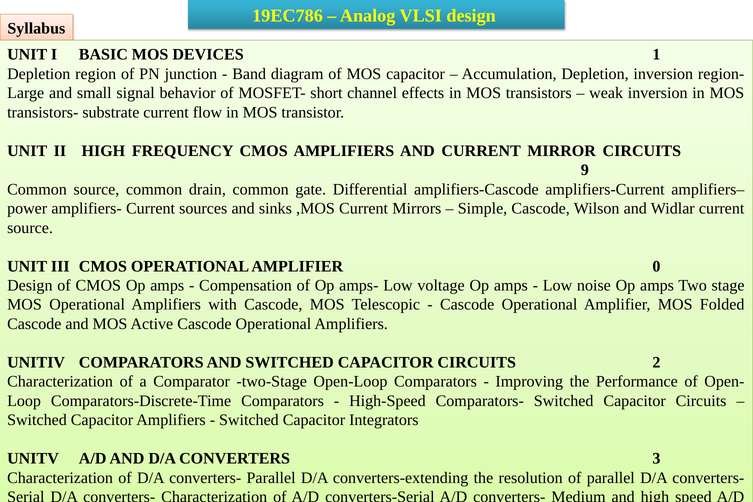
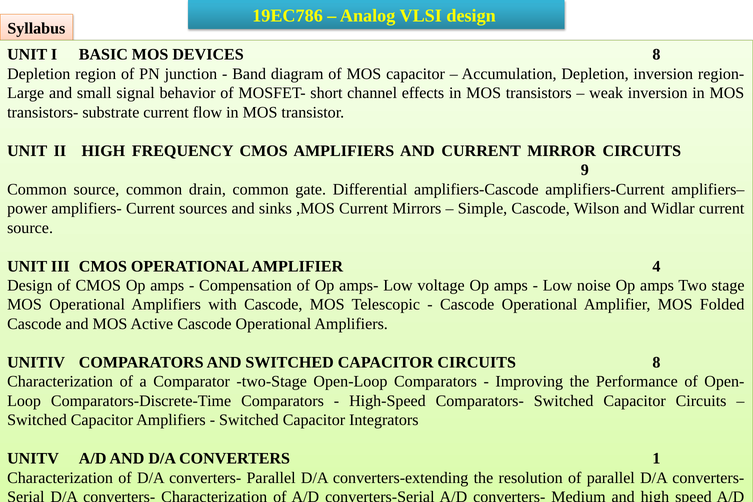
DEVICES 1: 1 -> 8
0: 0 -> 4
CIRCUITS 2: 2 -> 8
3: 3 -> 1
